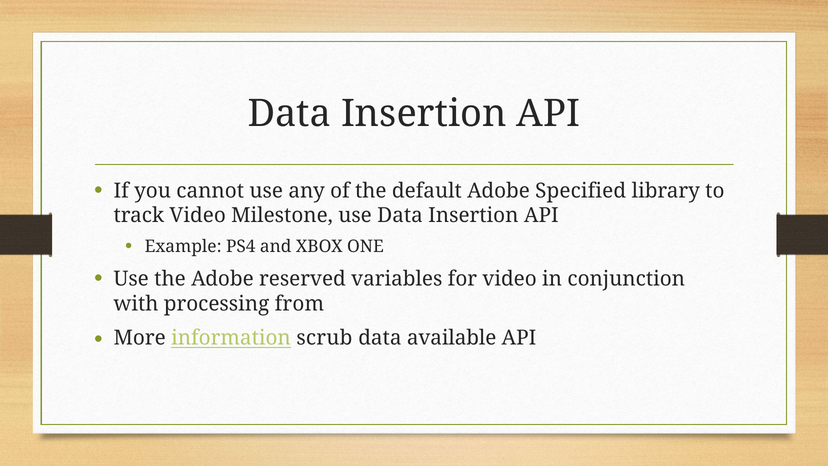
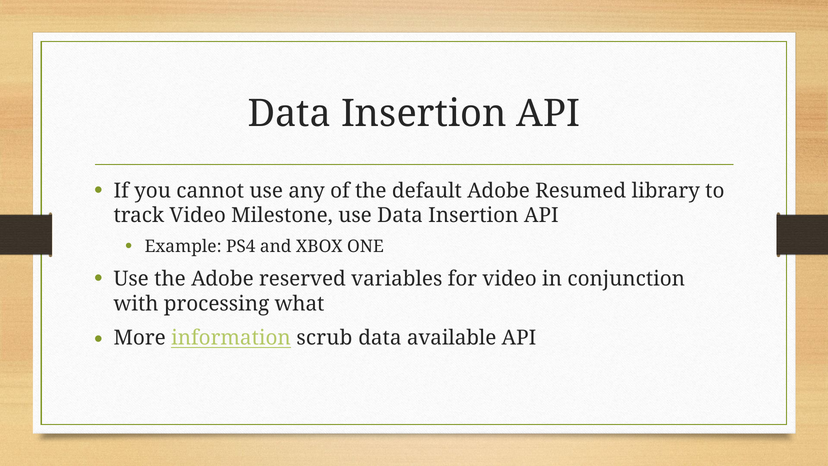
Specified: Specified -> Resumed
from: from -> what
